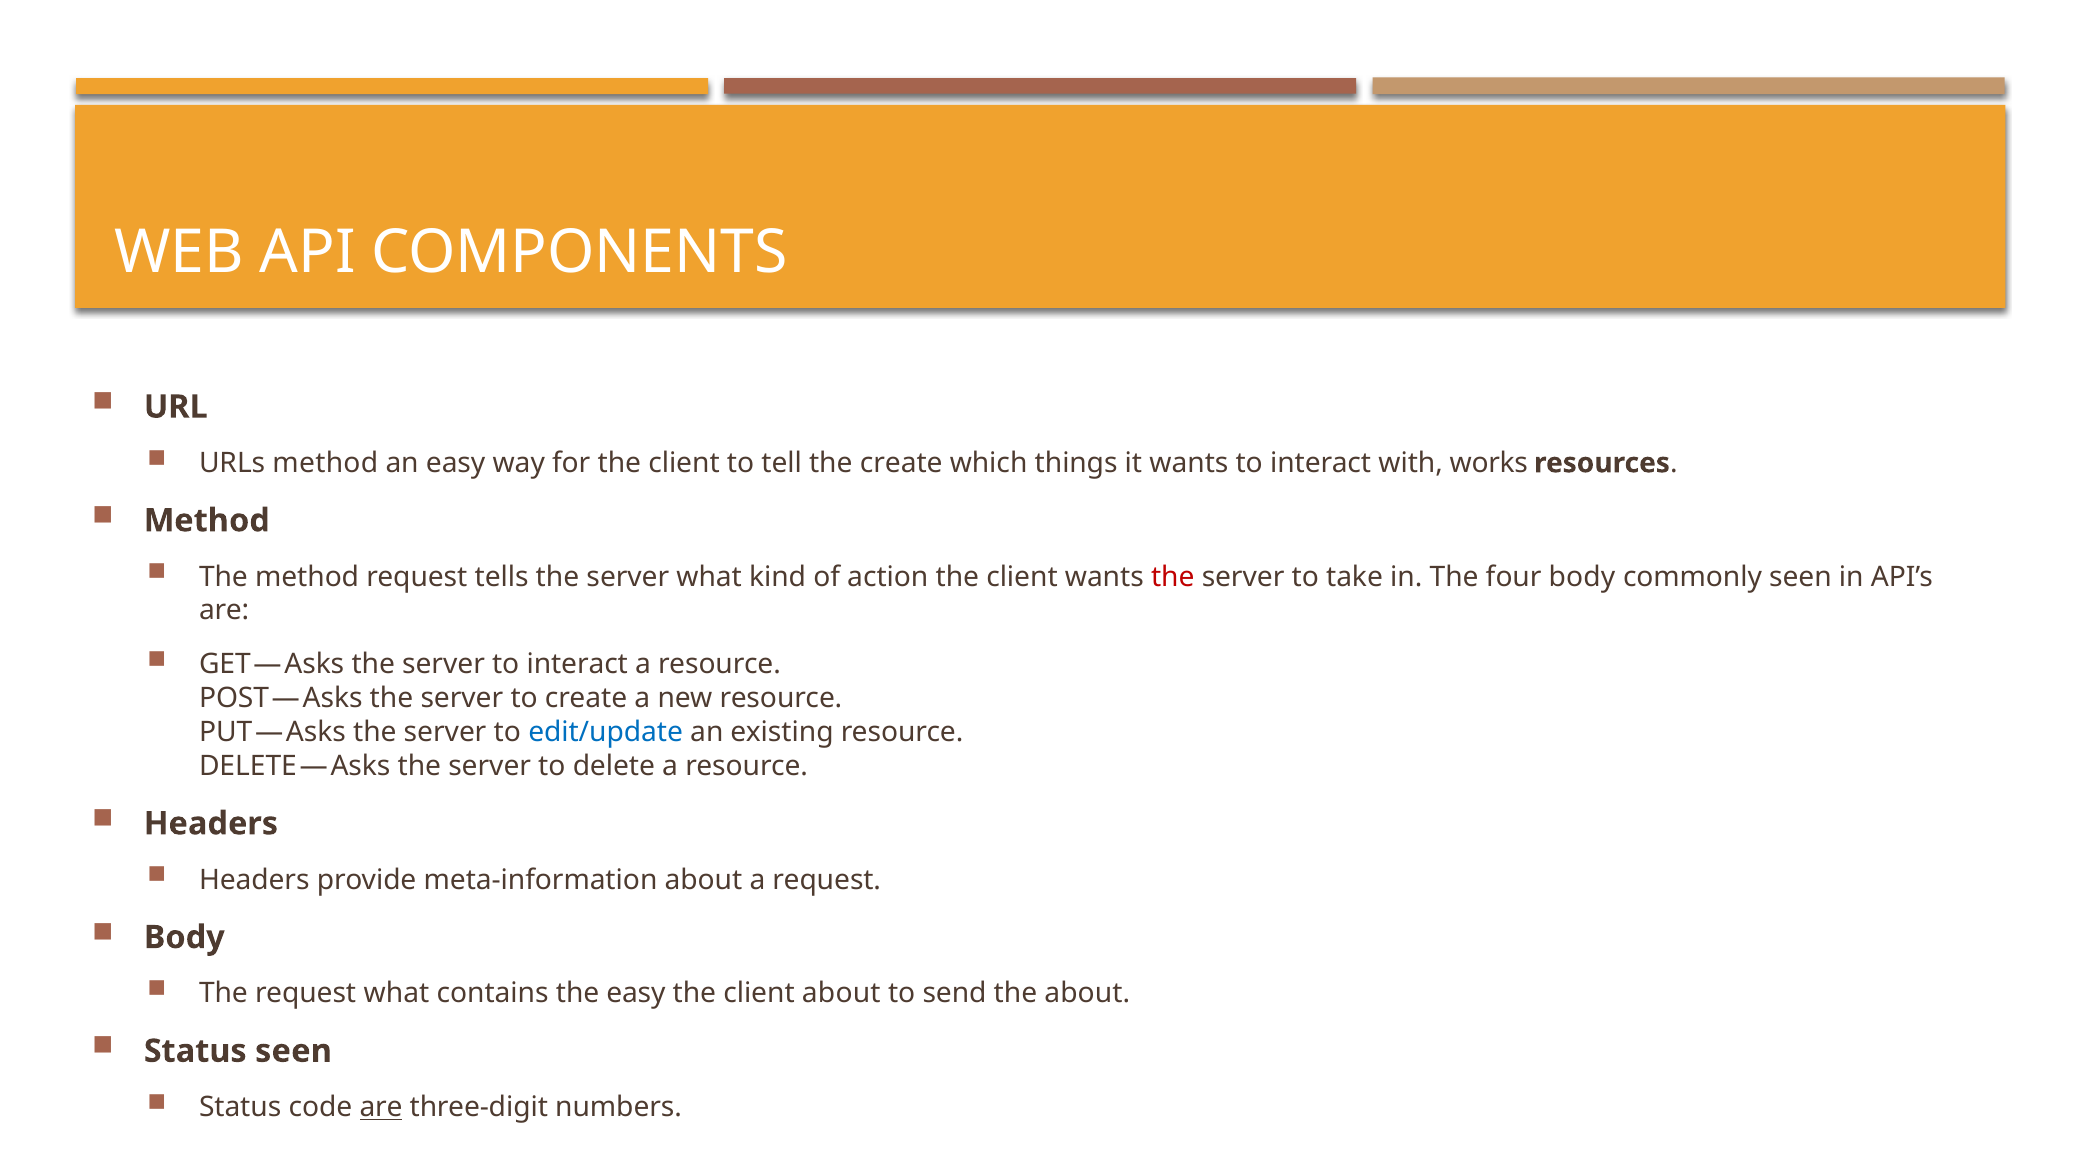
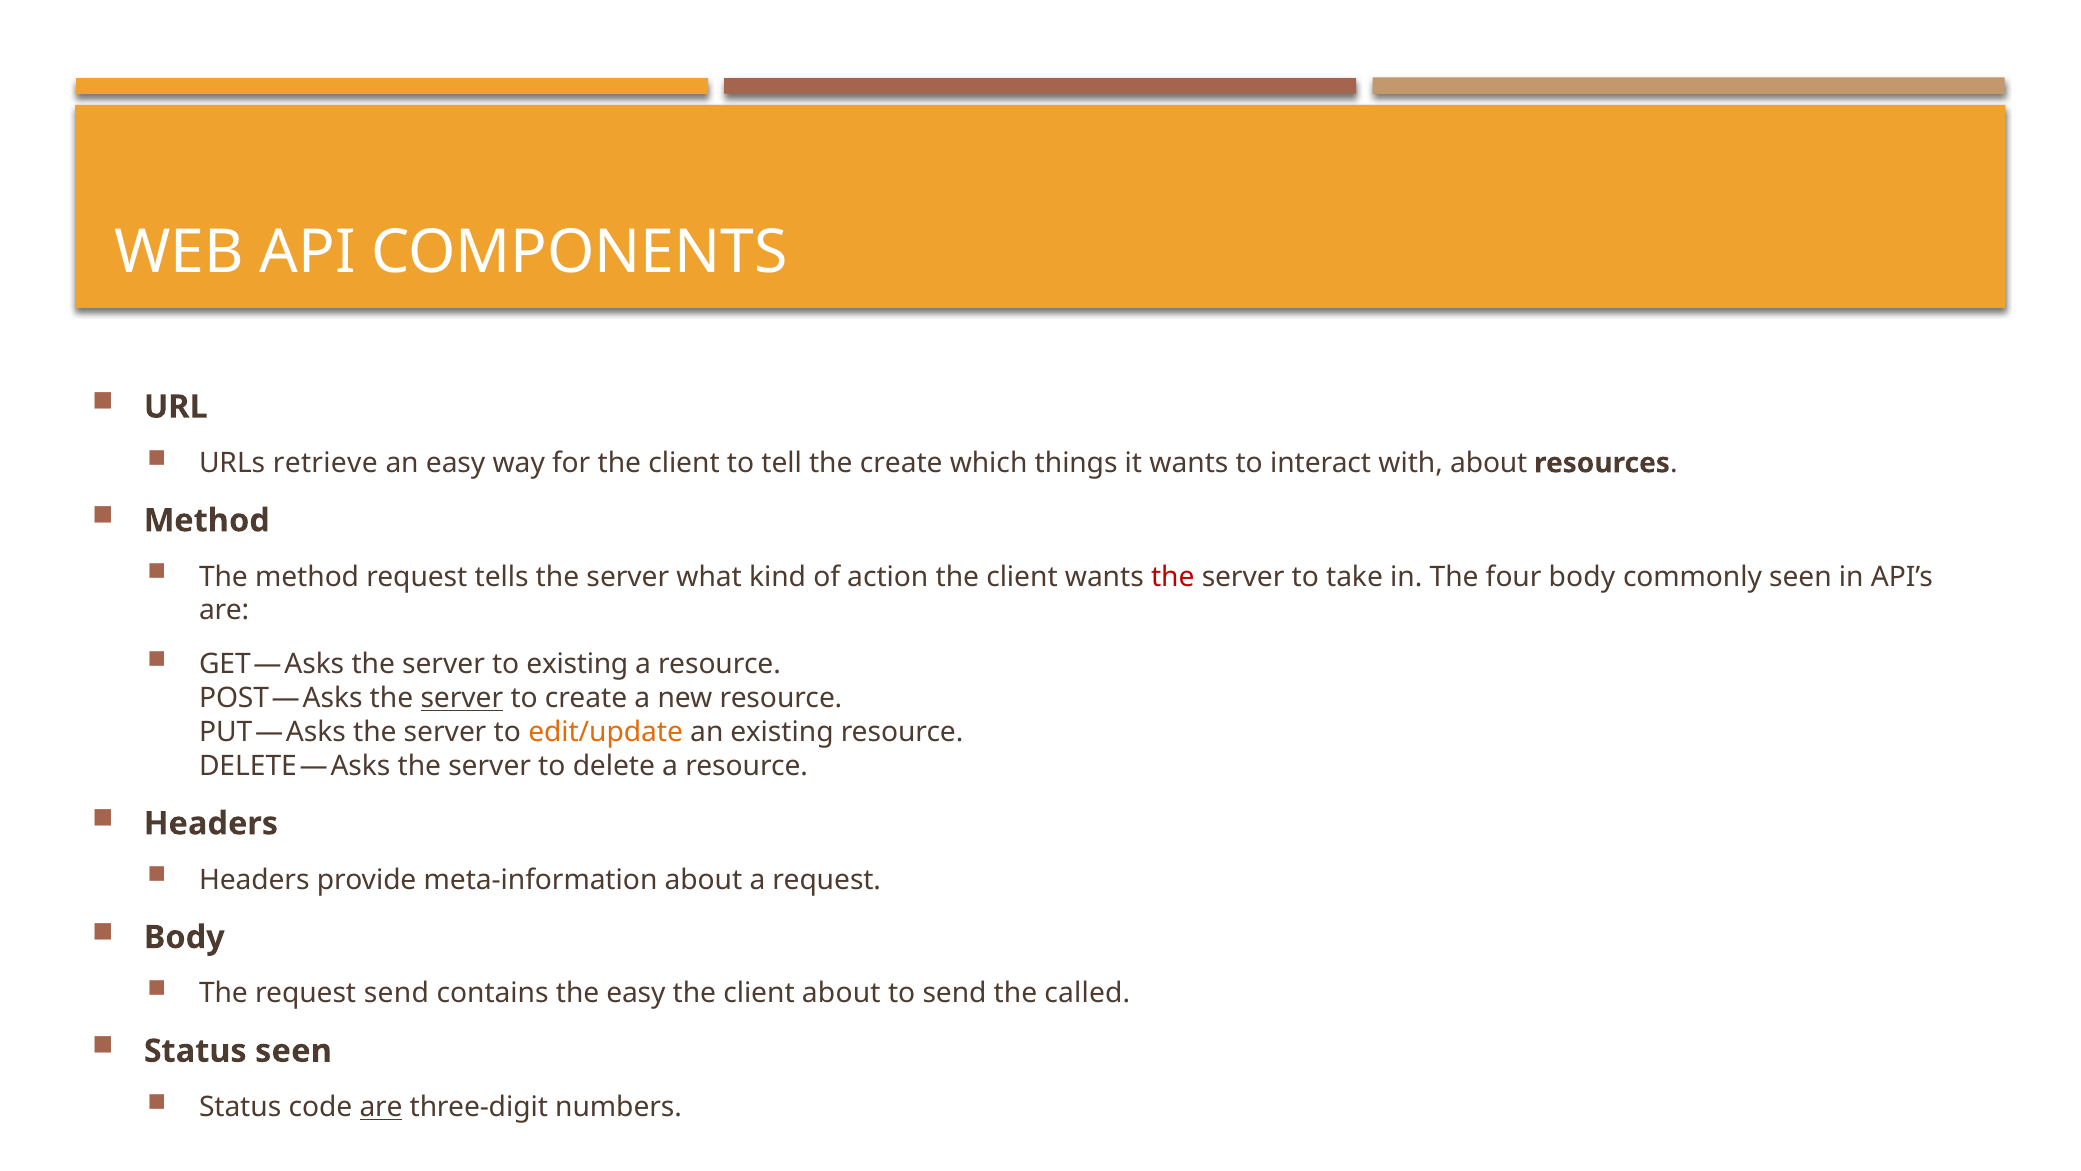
URLs method: method -> retrieve
with works: works -> about
server to interact: interact -> existing
server at (462, 698) underline: none -> present
edit/update colour: blue -> orange
request what: what -> send
the about: about -> called
